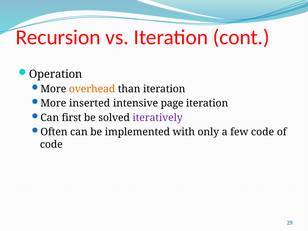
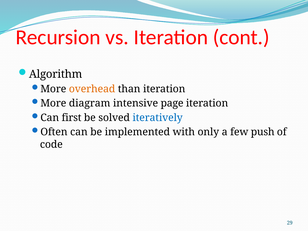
Operation: Operation -> Algorithm
inserted: inserted -> diagram
iteratively colour: purple -> blue
few code: code -> push
